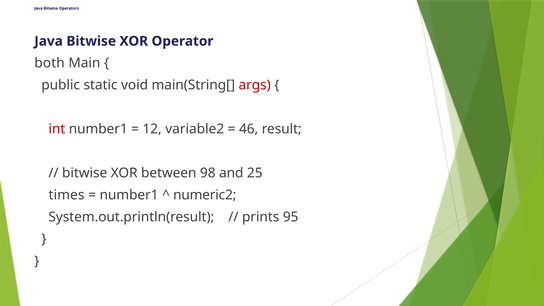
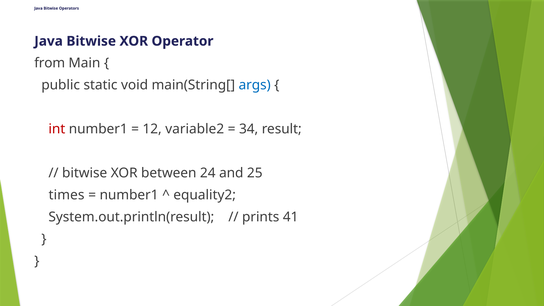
both: both -> from
args colour: red -> blue
46: 46 -> 34
98: 98 -> 24
numeric2: numeric2 -> equality2
95: 95 -> 41
